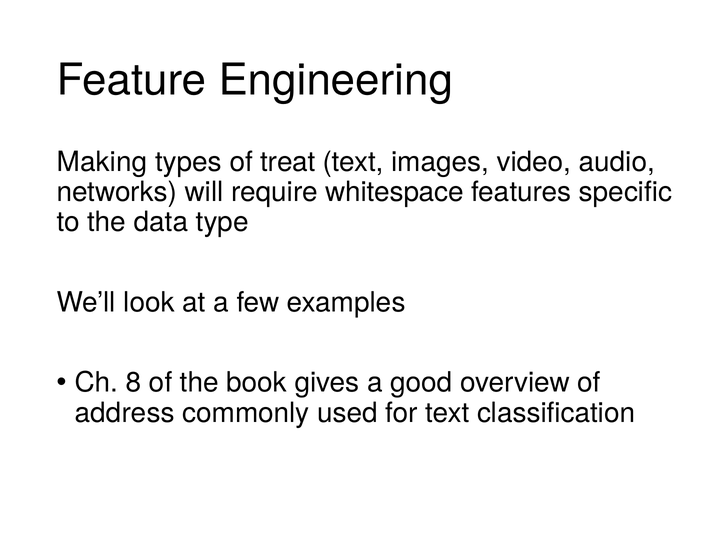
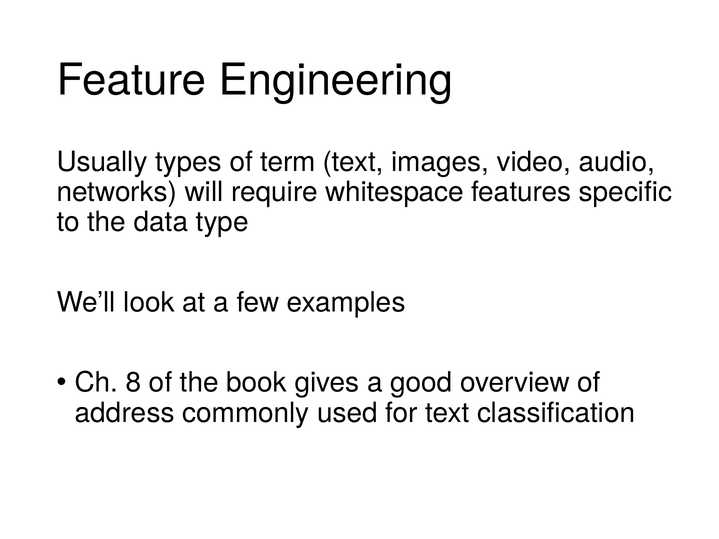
Making: Making -> Usually
treat: treat -> term
